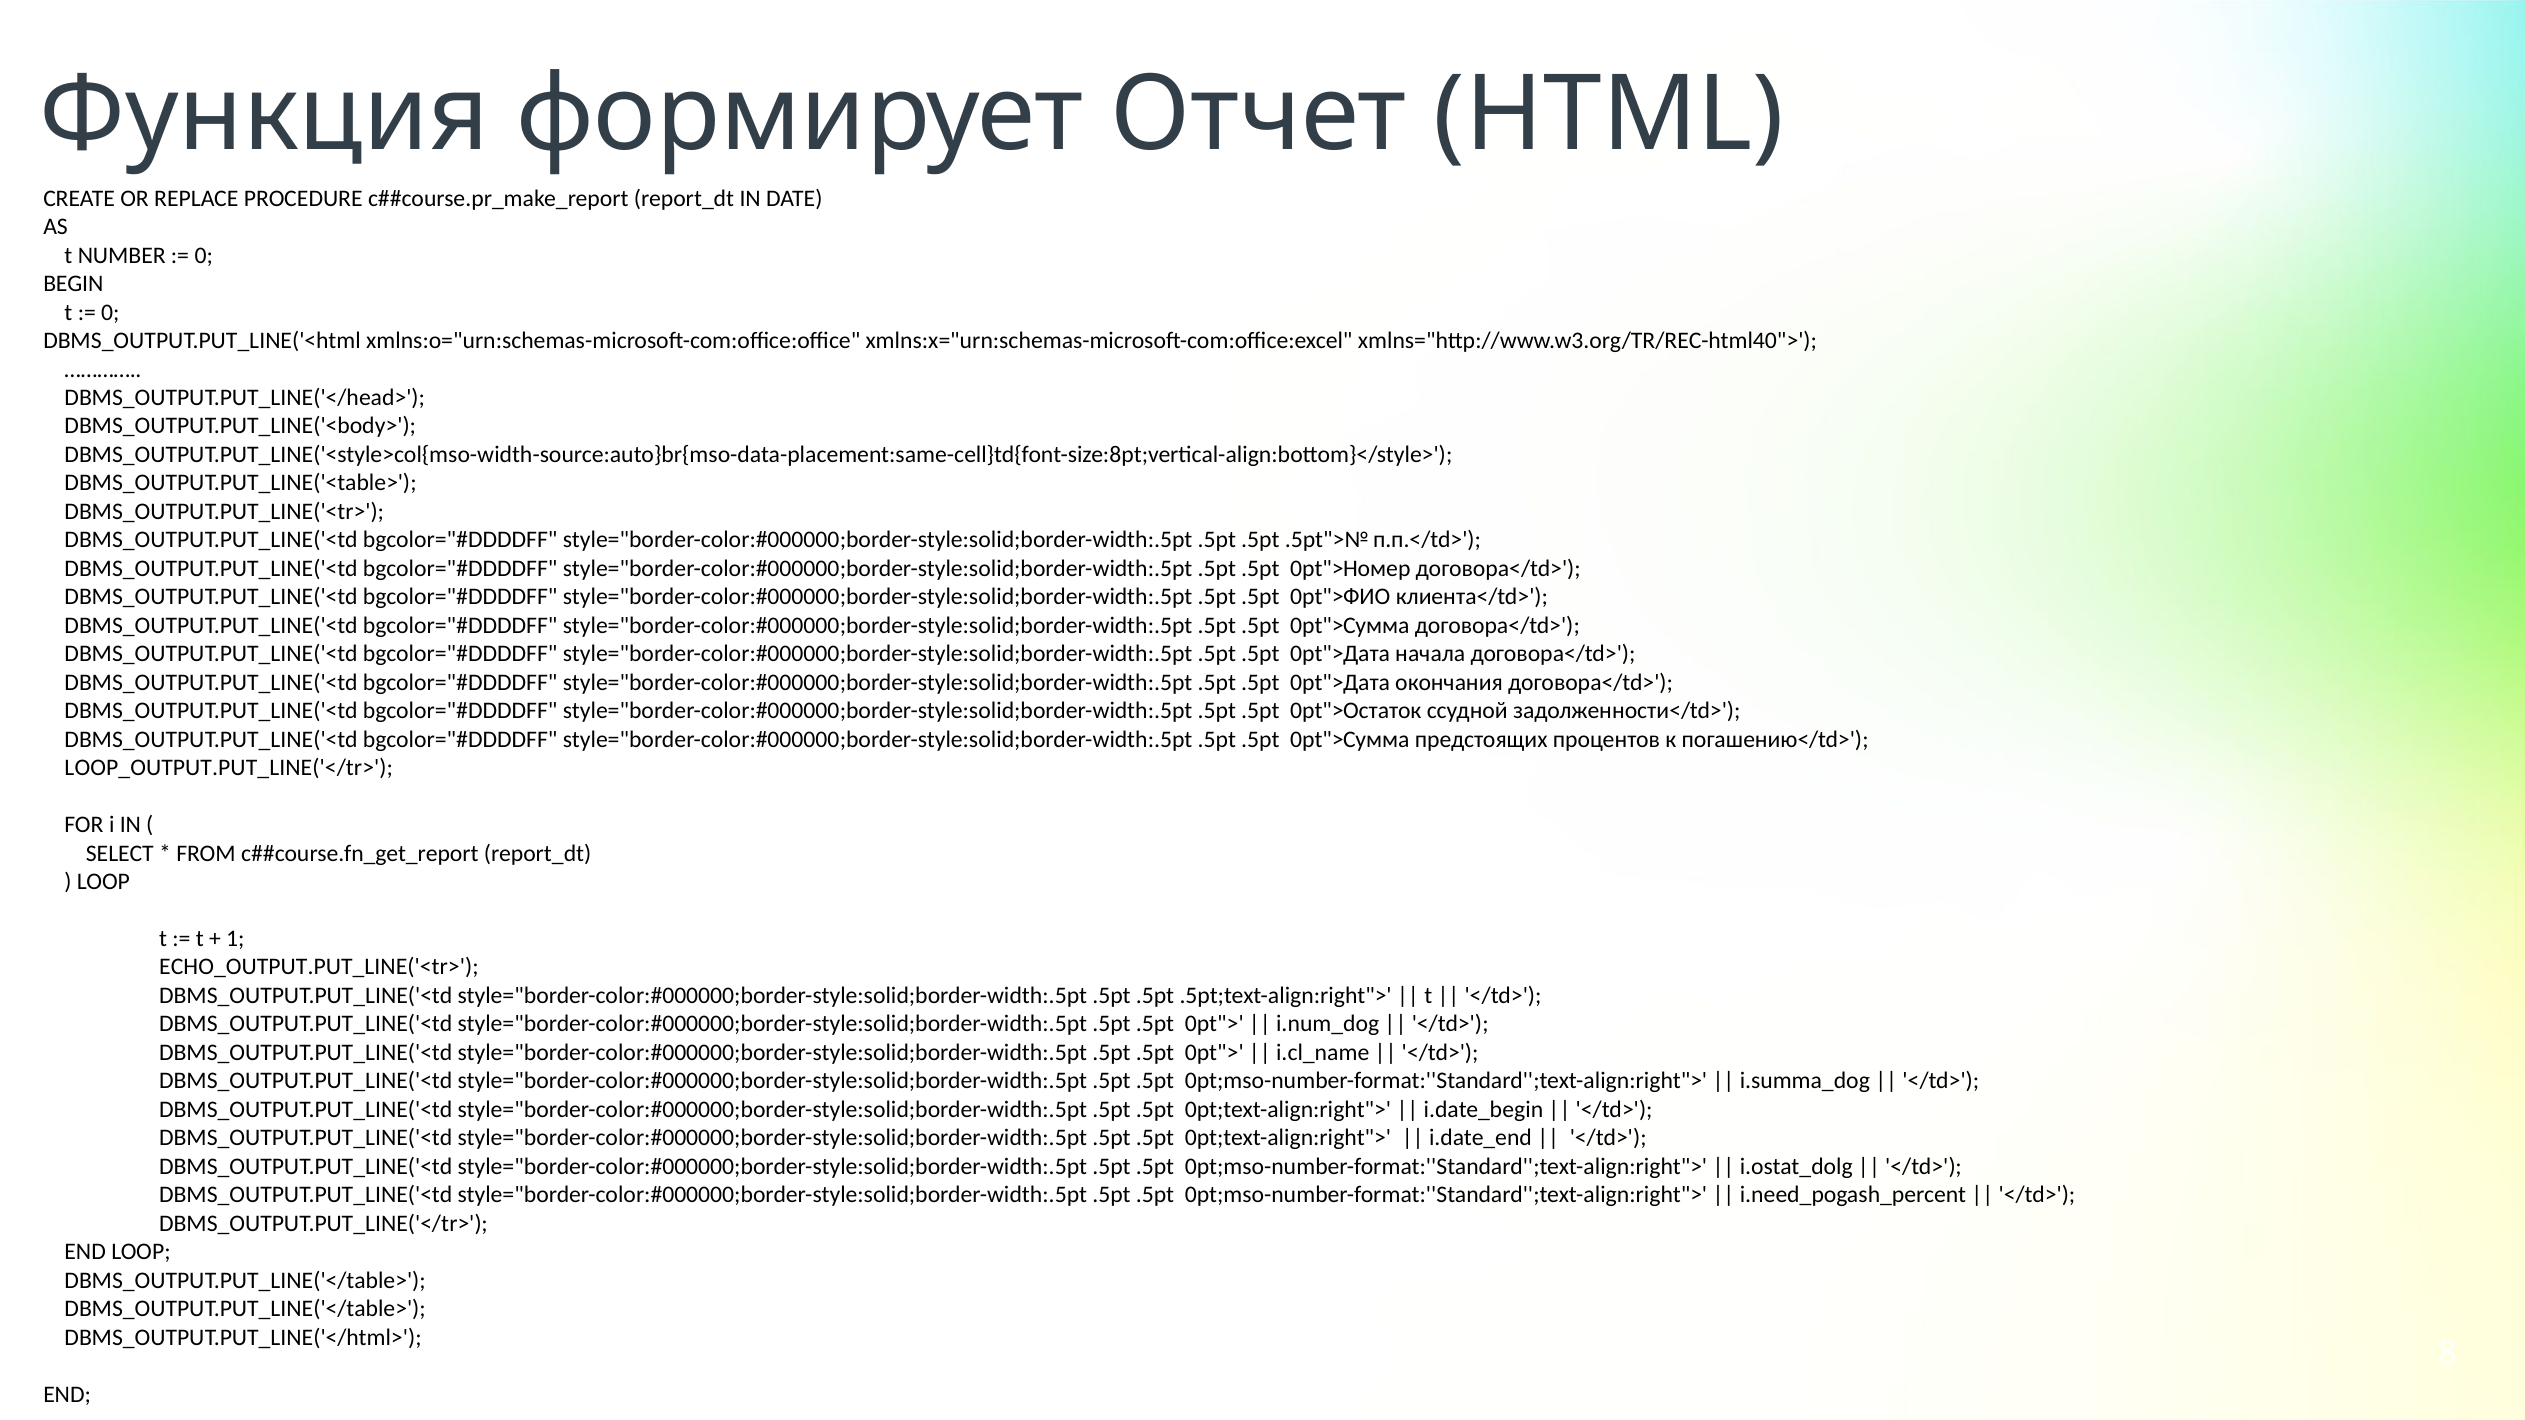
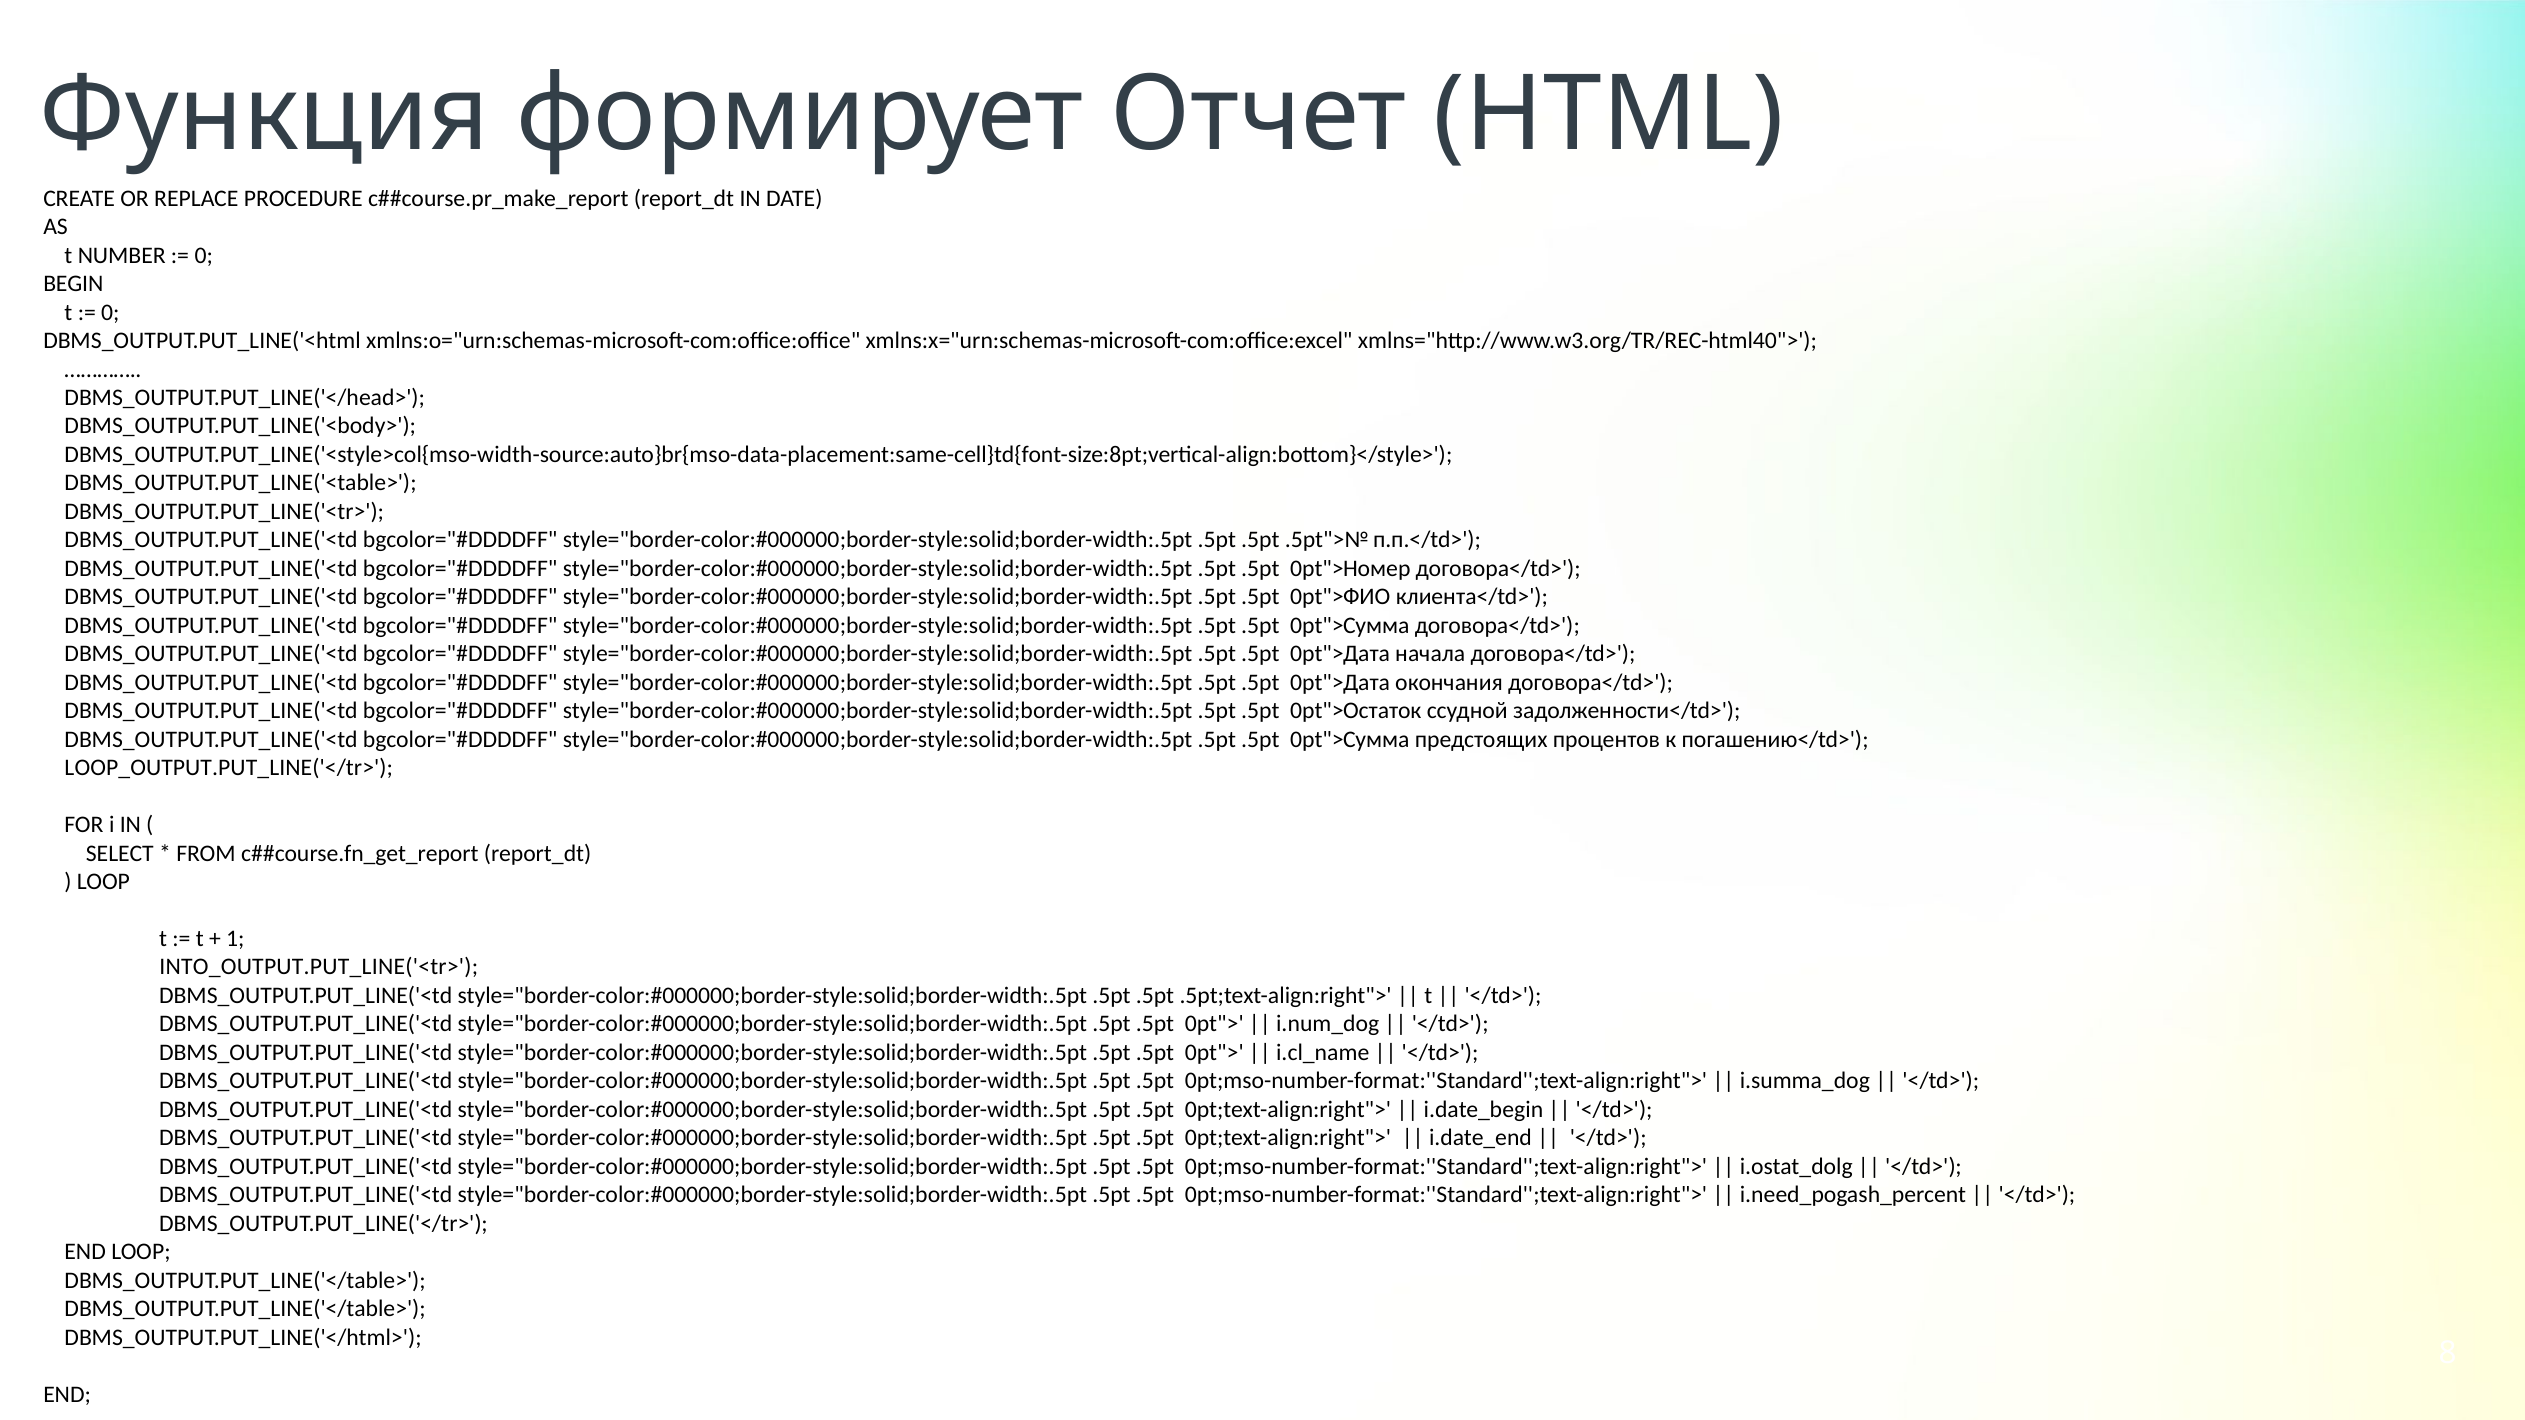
ECHO_OUTPUT.PUT_LINE('<tr>: ECHO_OUTPUT.PUT_LINE('<tr> -> INTO_OUTPUT.PUT_LINE('<tr>
